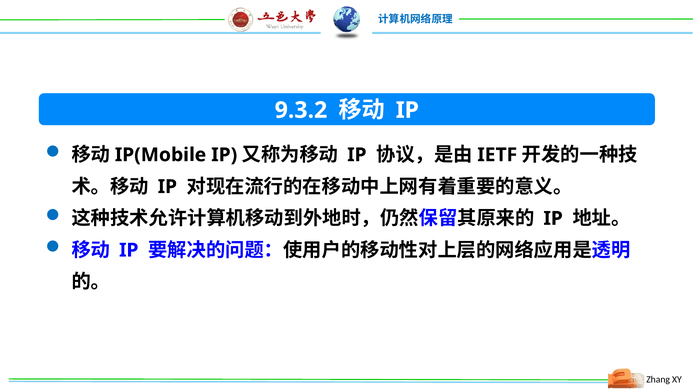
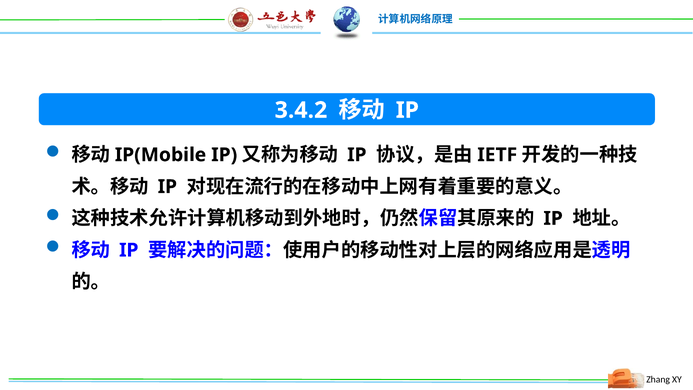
9.3.2: 9.3.2 -> 3.4.2
